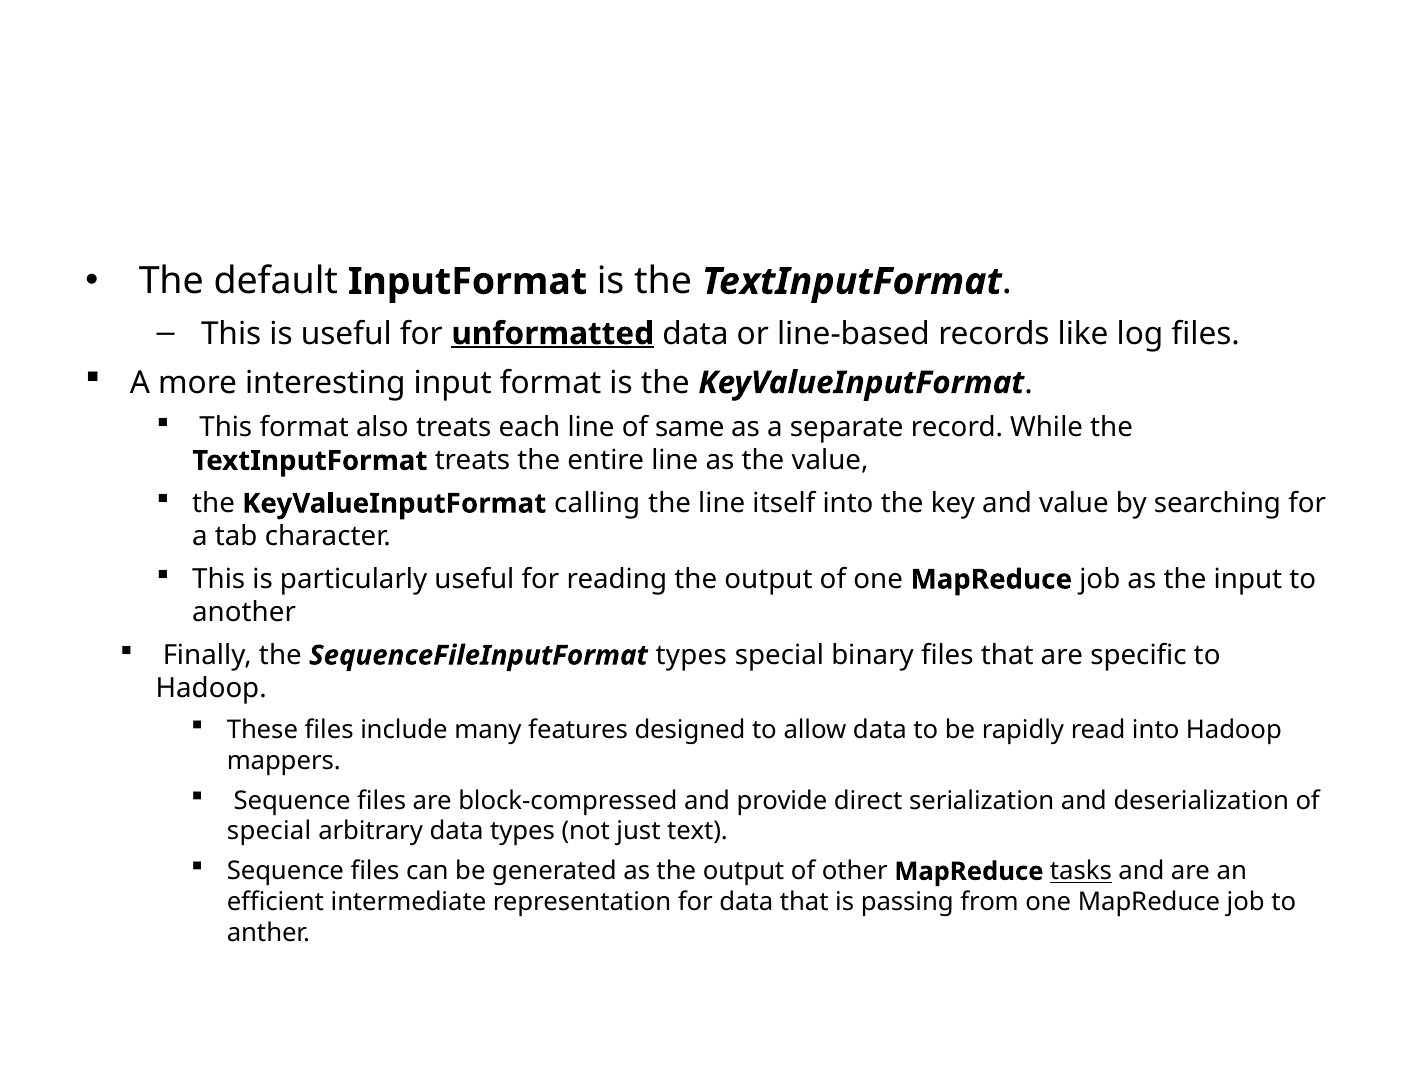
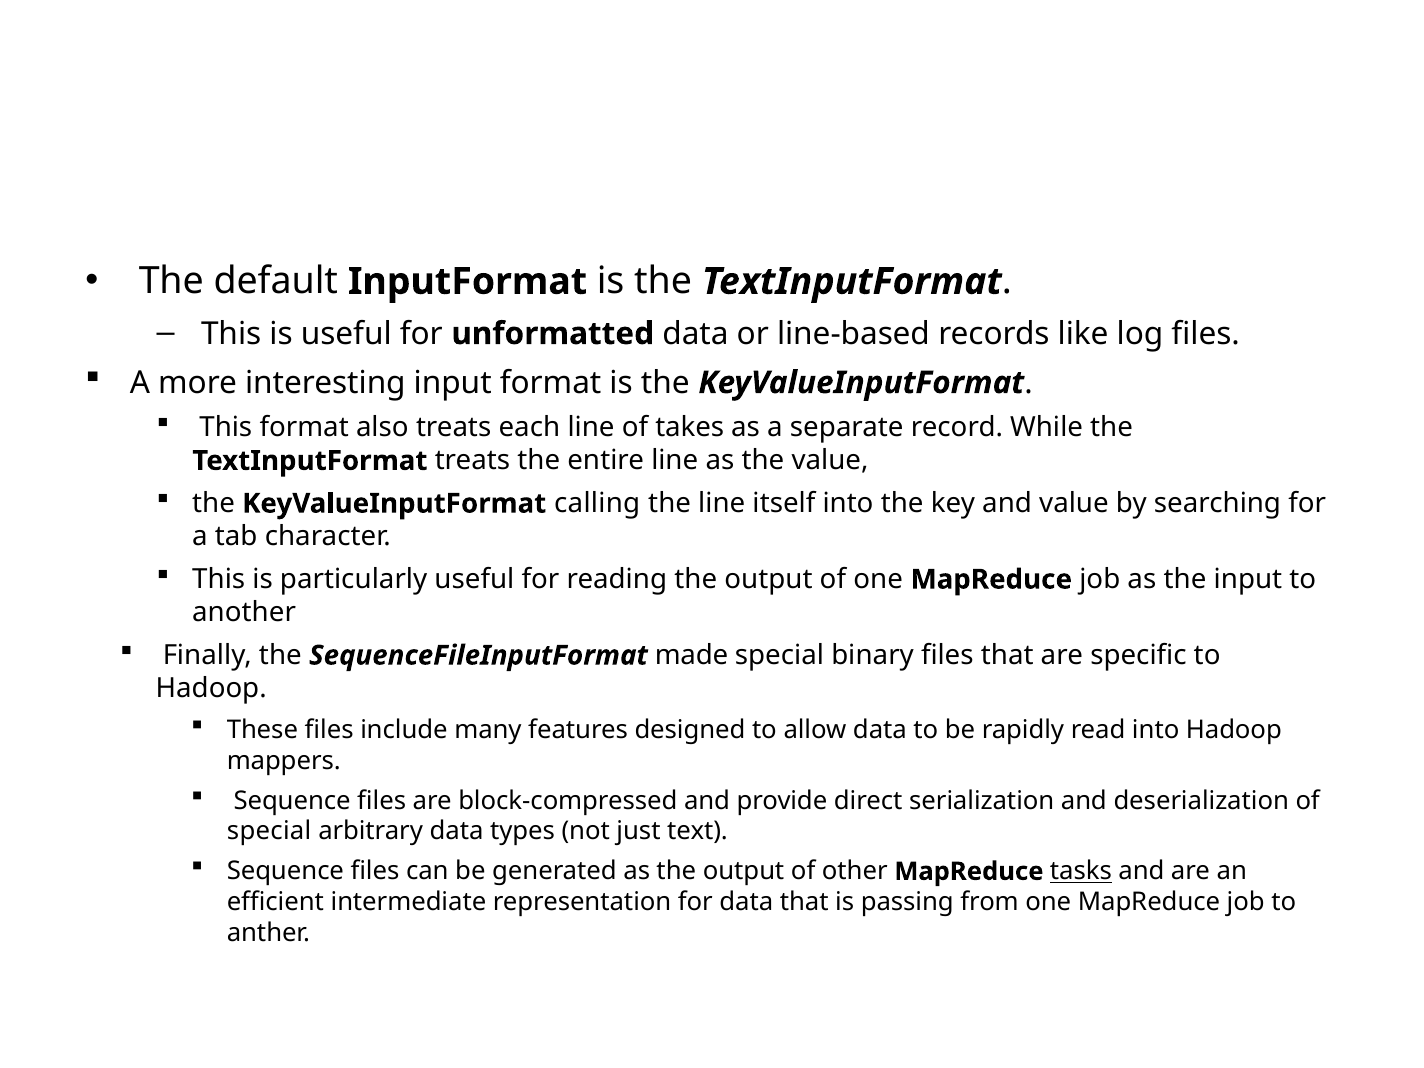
unformatted underline: present -> none
same: same -> takes
SequenceFileInputFormat types: types -> made
